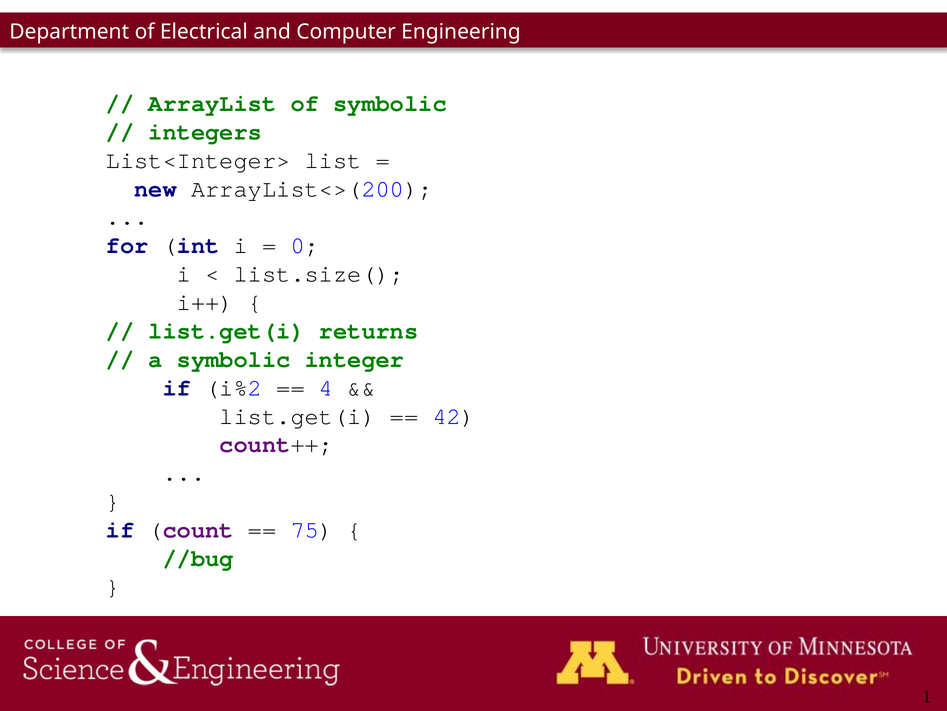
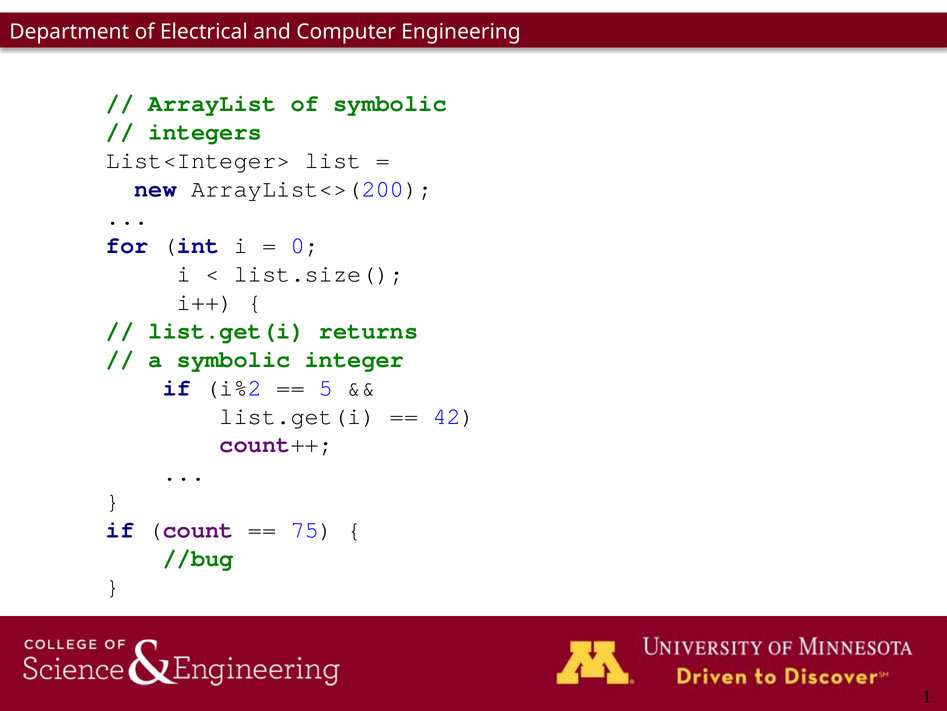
4: 4 -> 5
